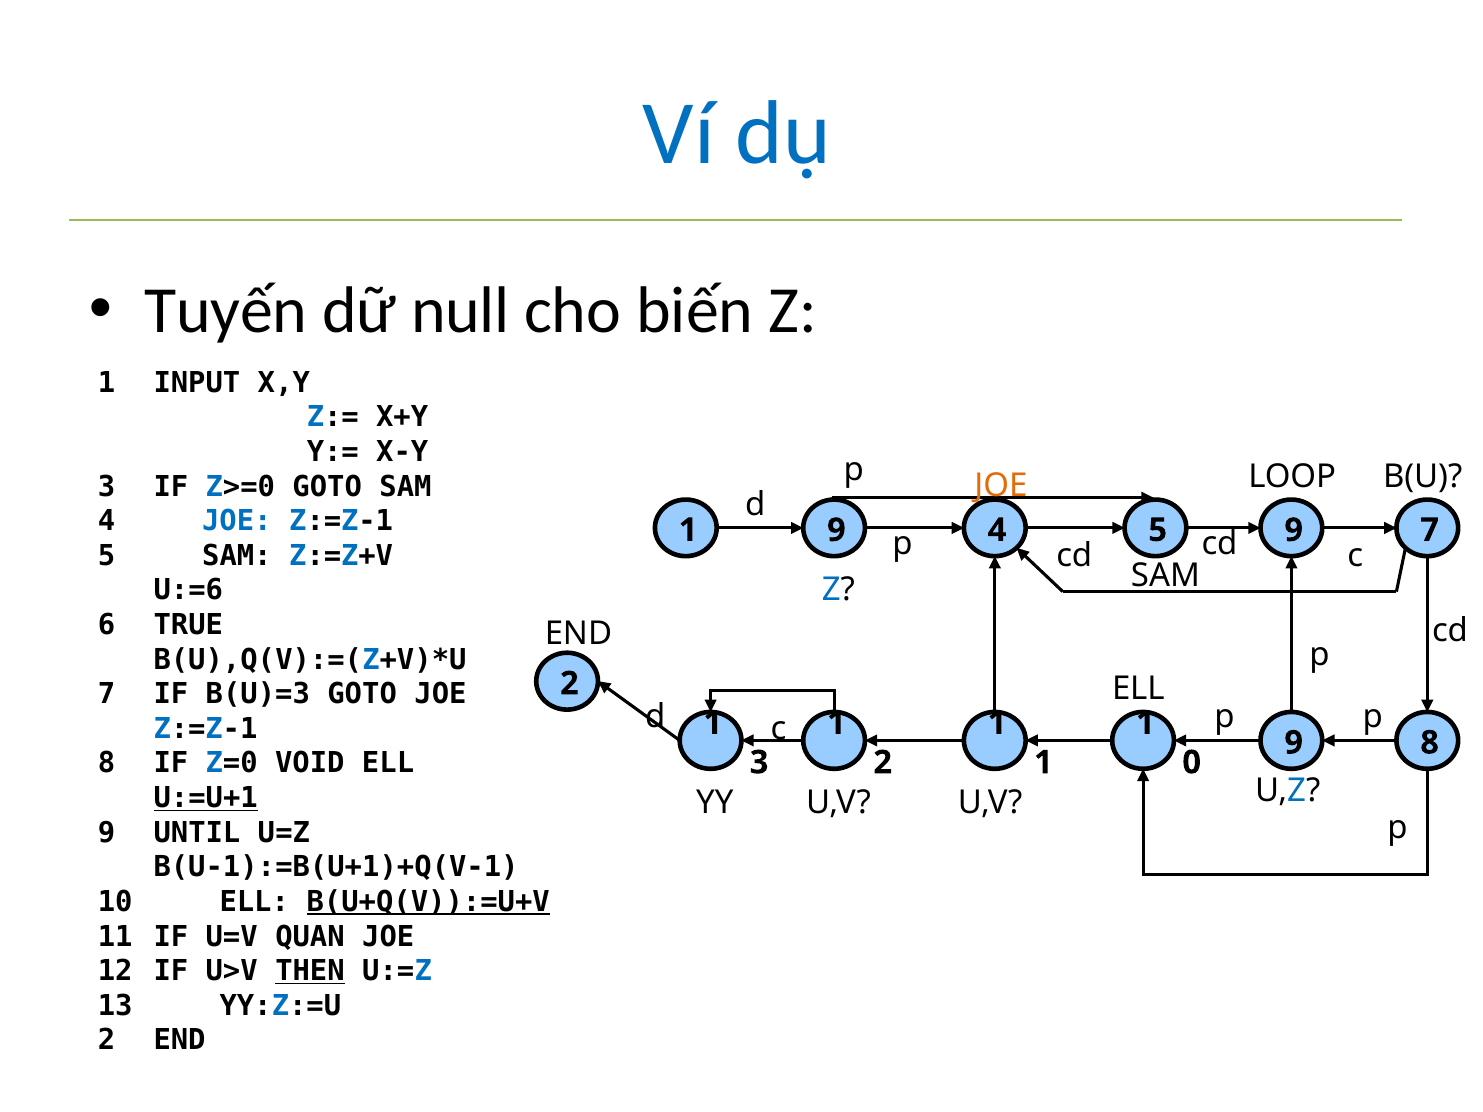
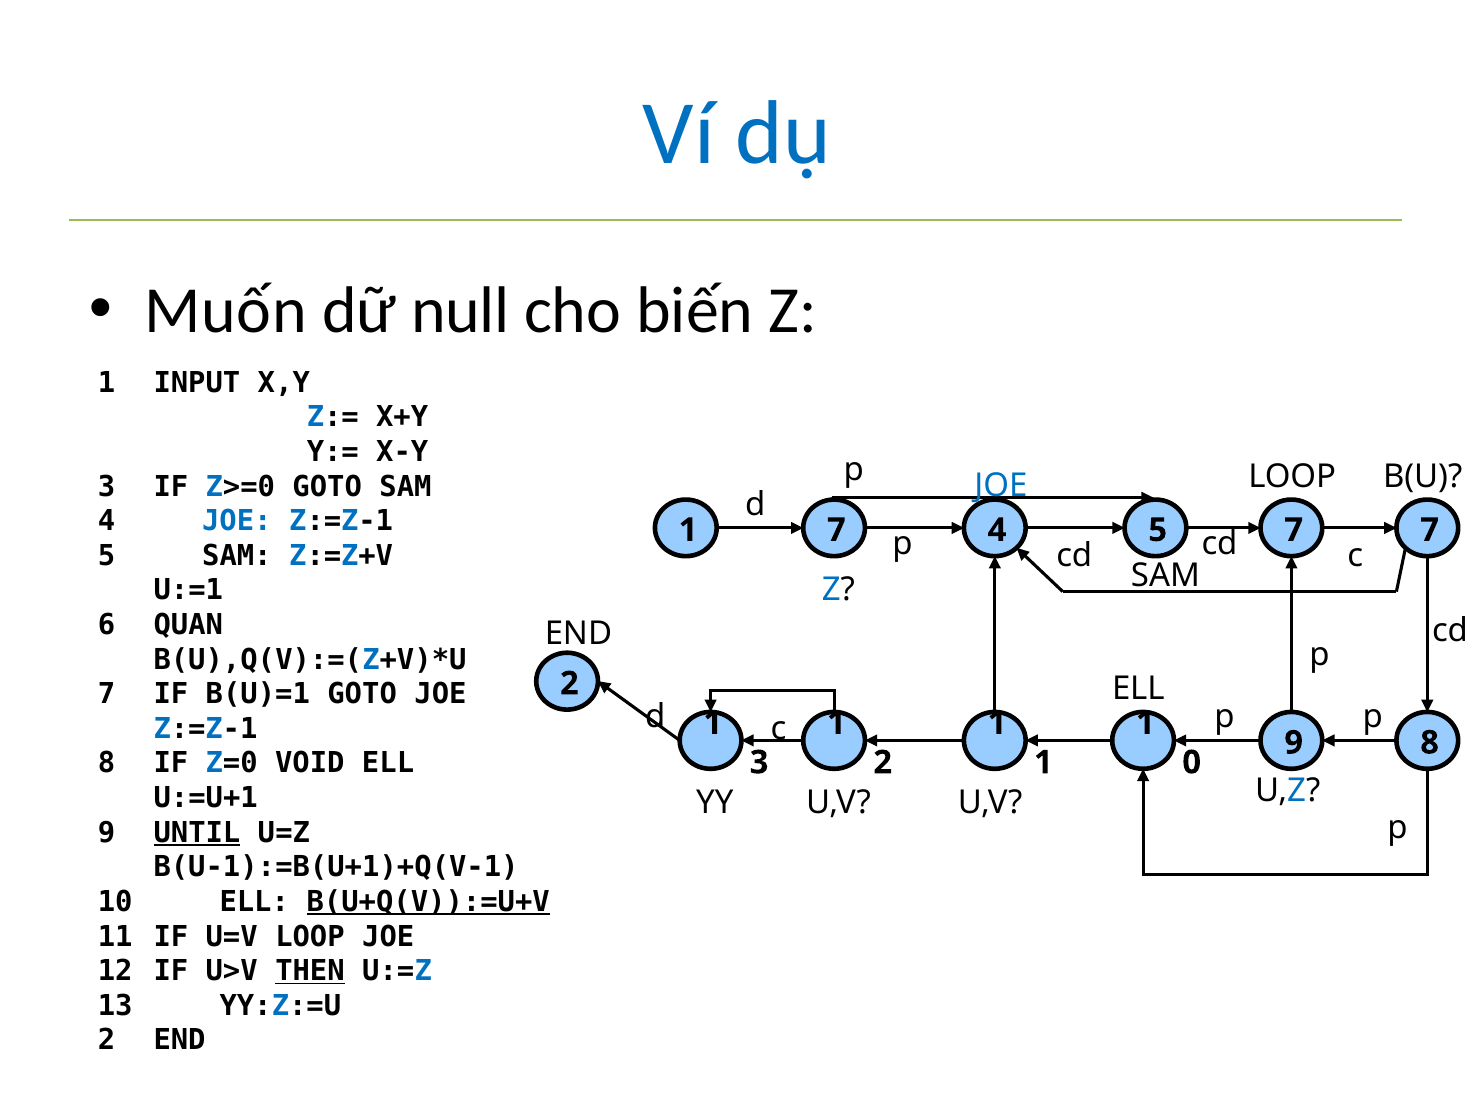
Tuyến: Tuyến -> Muốn
JOE at (1001, 486) colour: orange -> blue
1 9: 9 -> 7
5 9: 9 -> 7
U:=6: U:=6 -> U:=1
TRUE: TRUE -> QUAN
B(U)=3: B(U)=3 -> B(U)=1
U:=U+1 underline: present -> none
UNTIL underline: none -> present
U=V QUAN: QUAN -> LOOP
